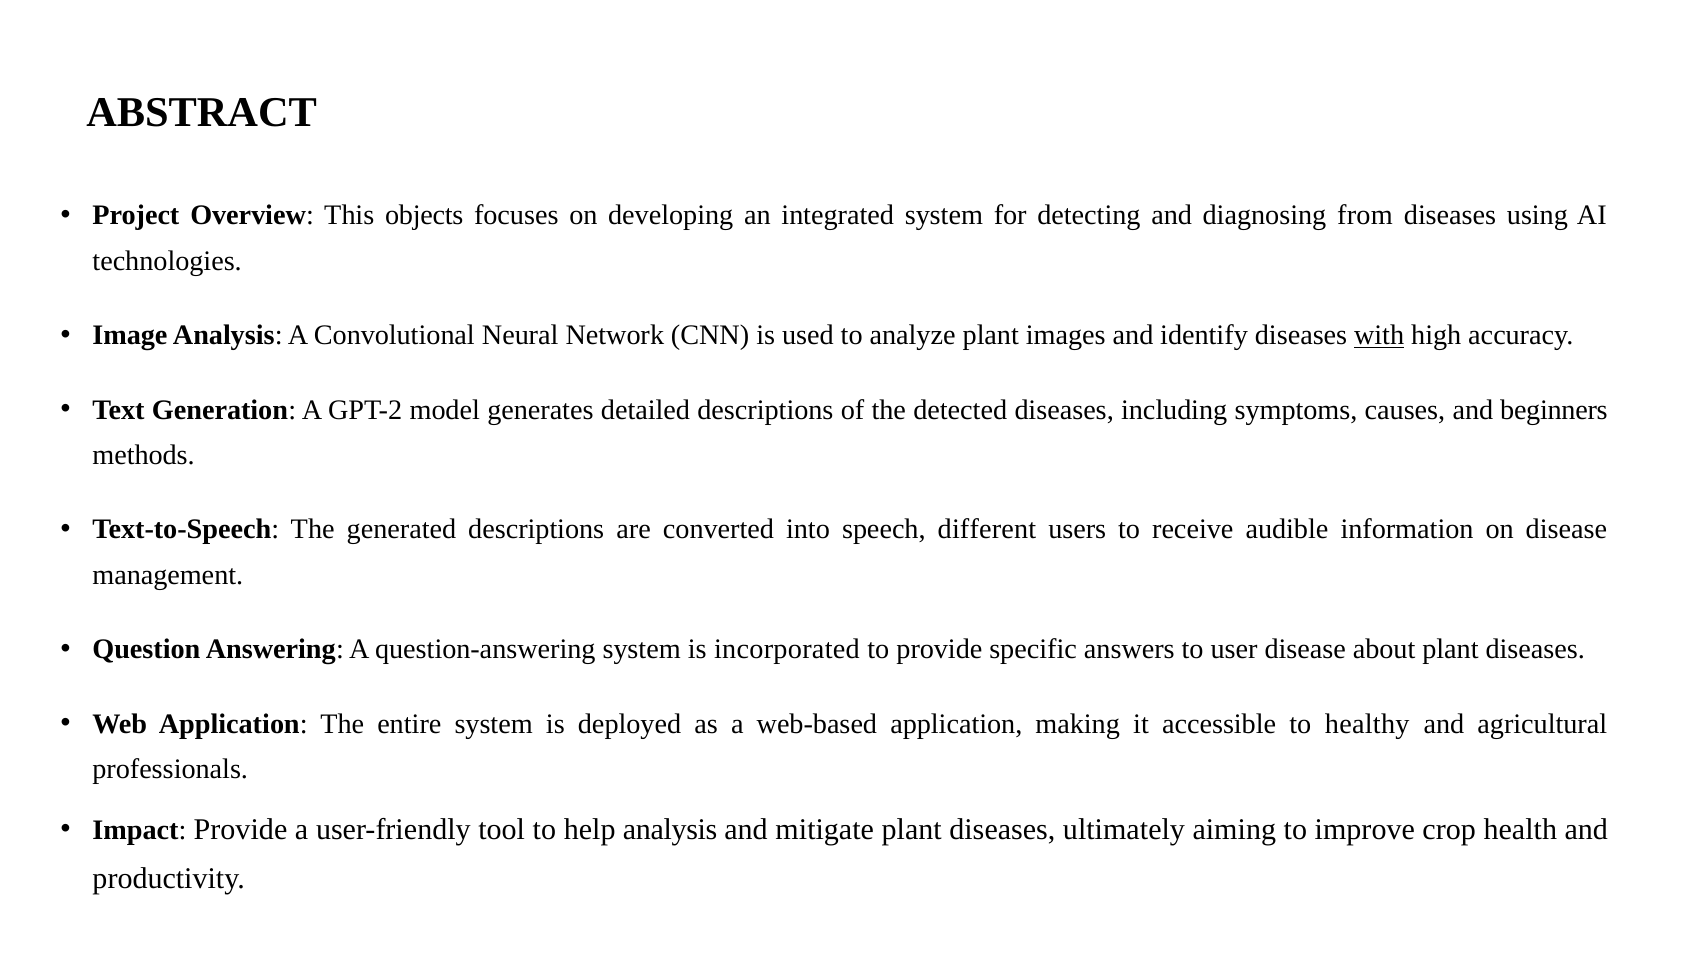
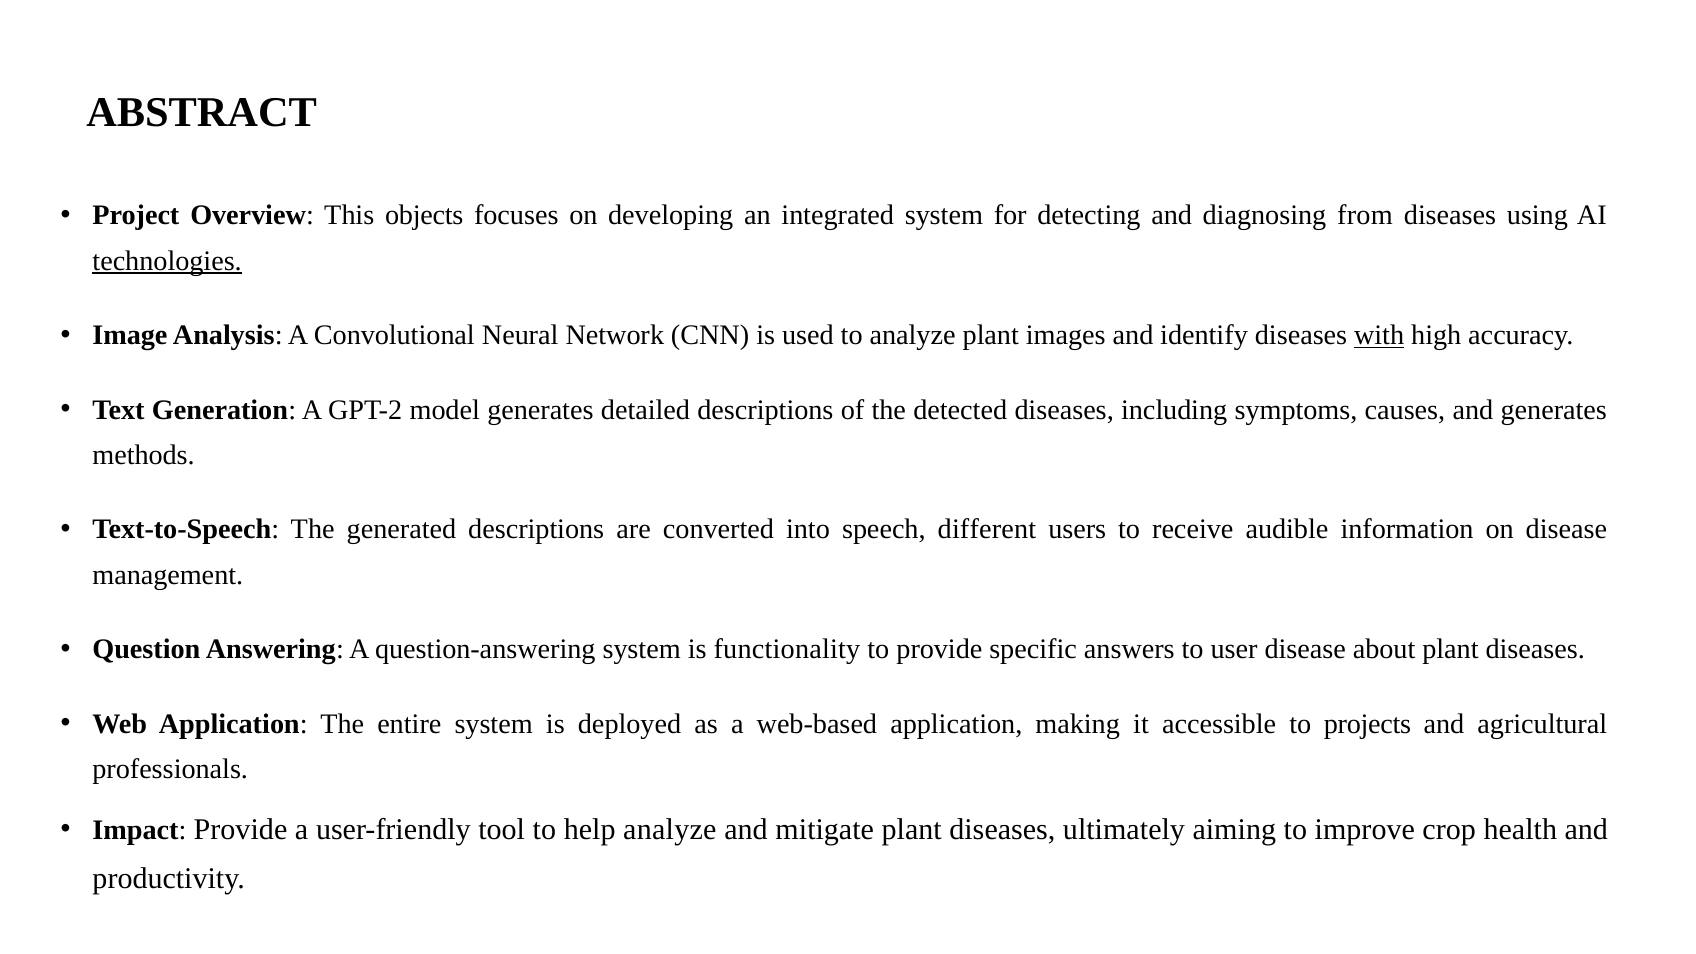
technologies underline: none -> present
and beginners: beginners -> generates
incorporated: incorporated -> functionality
healthy: healthy -> projects
help analysis: analysis -> analyze
